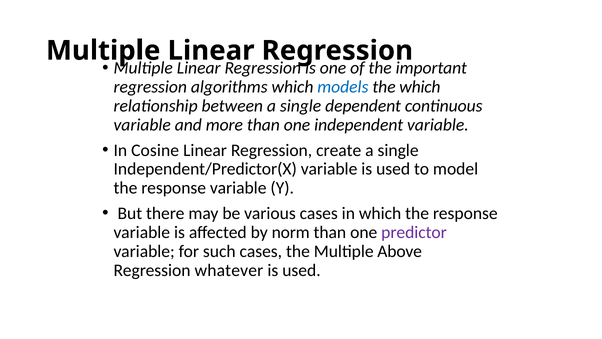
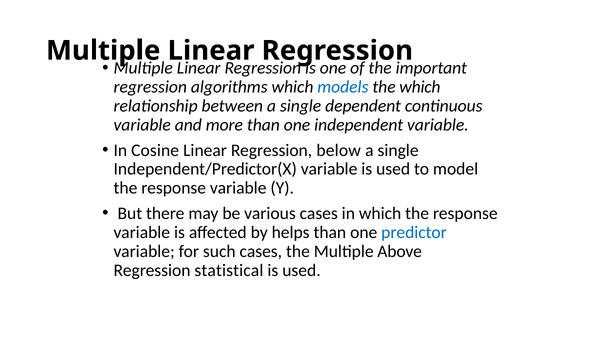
create: create -> below
norm: norm -> helps
predictor colour: purple -> blue
whatever: whatever -> statistical
